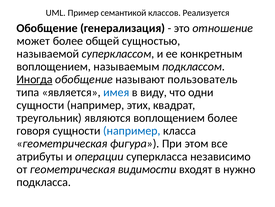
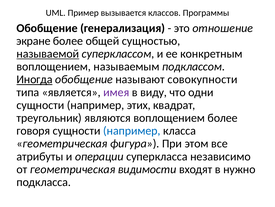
семантикой: семантикой -> вызывается
Реализуется: Реализуется -> Программы
может: может -> экране
называемой underline: none -> present
пользователь: пользователь -> совокупности
имея colour: blue -> purple
